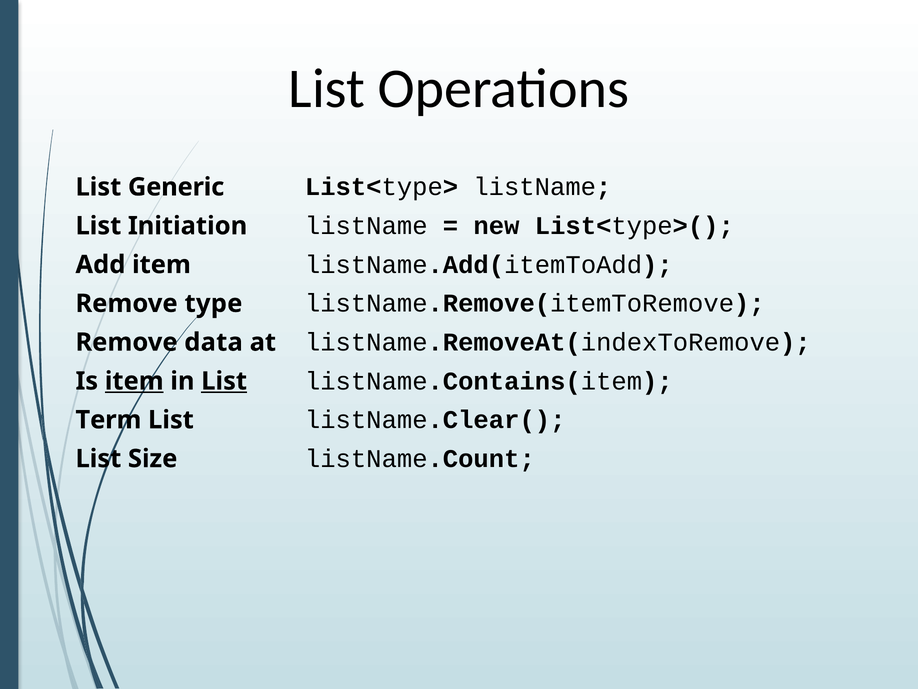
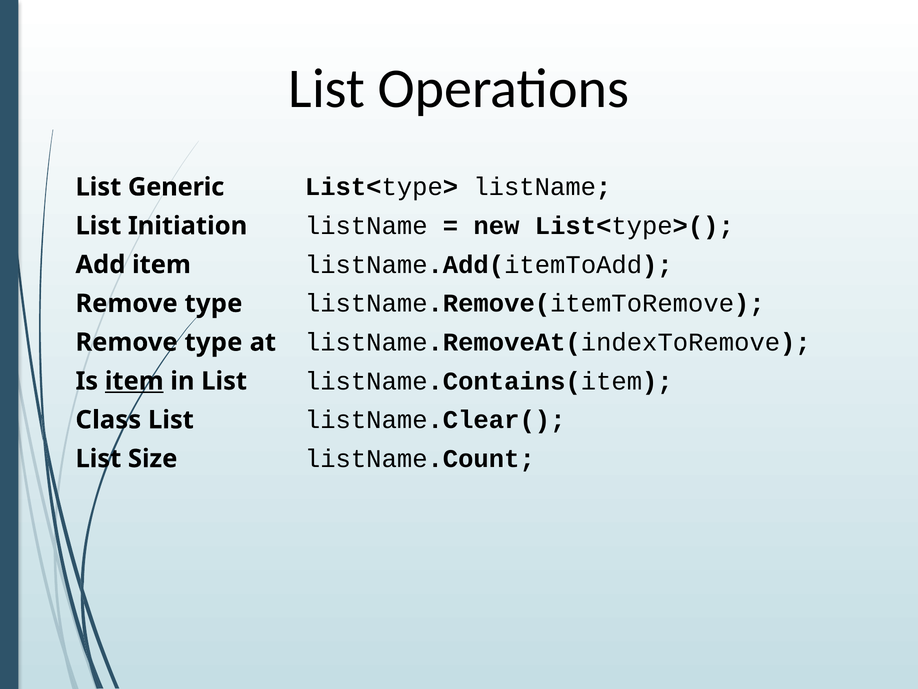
data at (214, 342): data -> type
List at (224, 381) underline: present -> none
Term: Term -> Class
